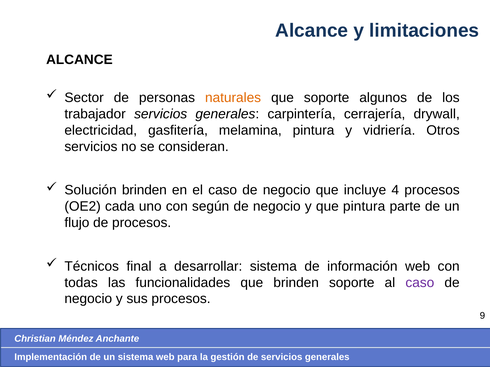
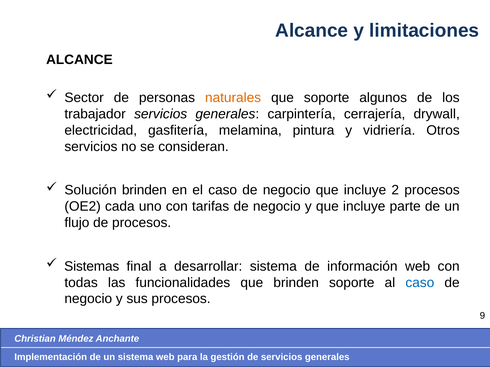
4: 4 -> 2
según: según -> tarifas
y que pintura: pintura -> incluye
Técnicos: Técnicos -> Sistemas
caso at (420, 283) colour: purple -> blue
